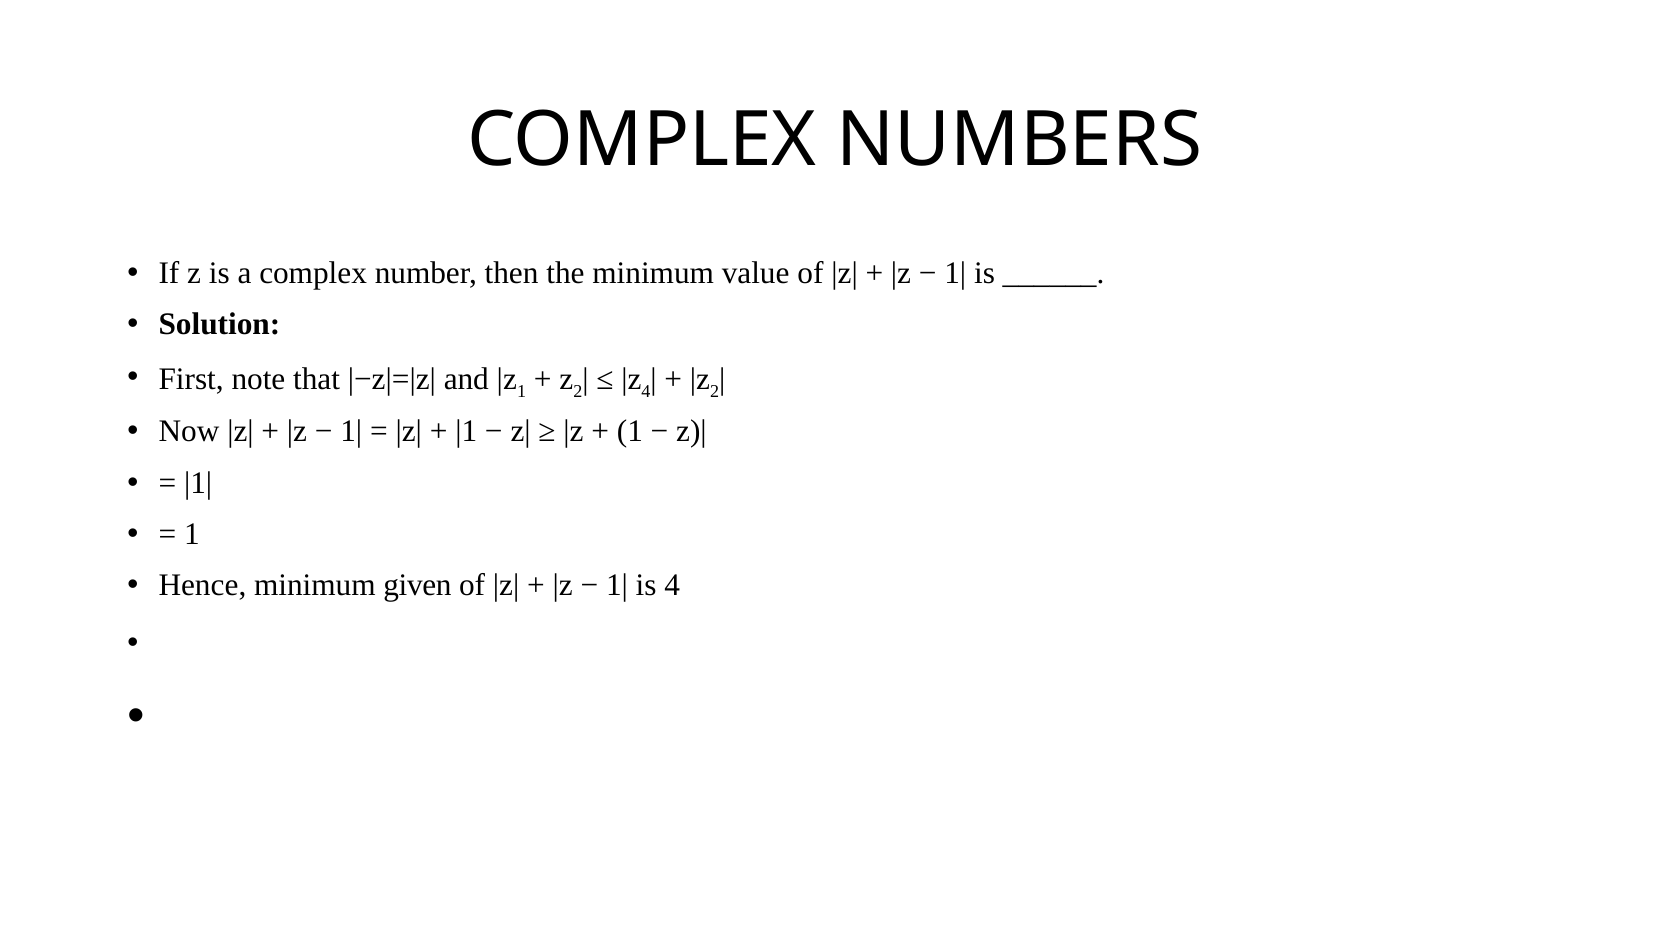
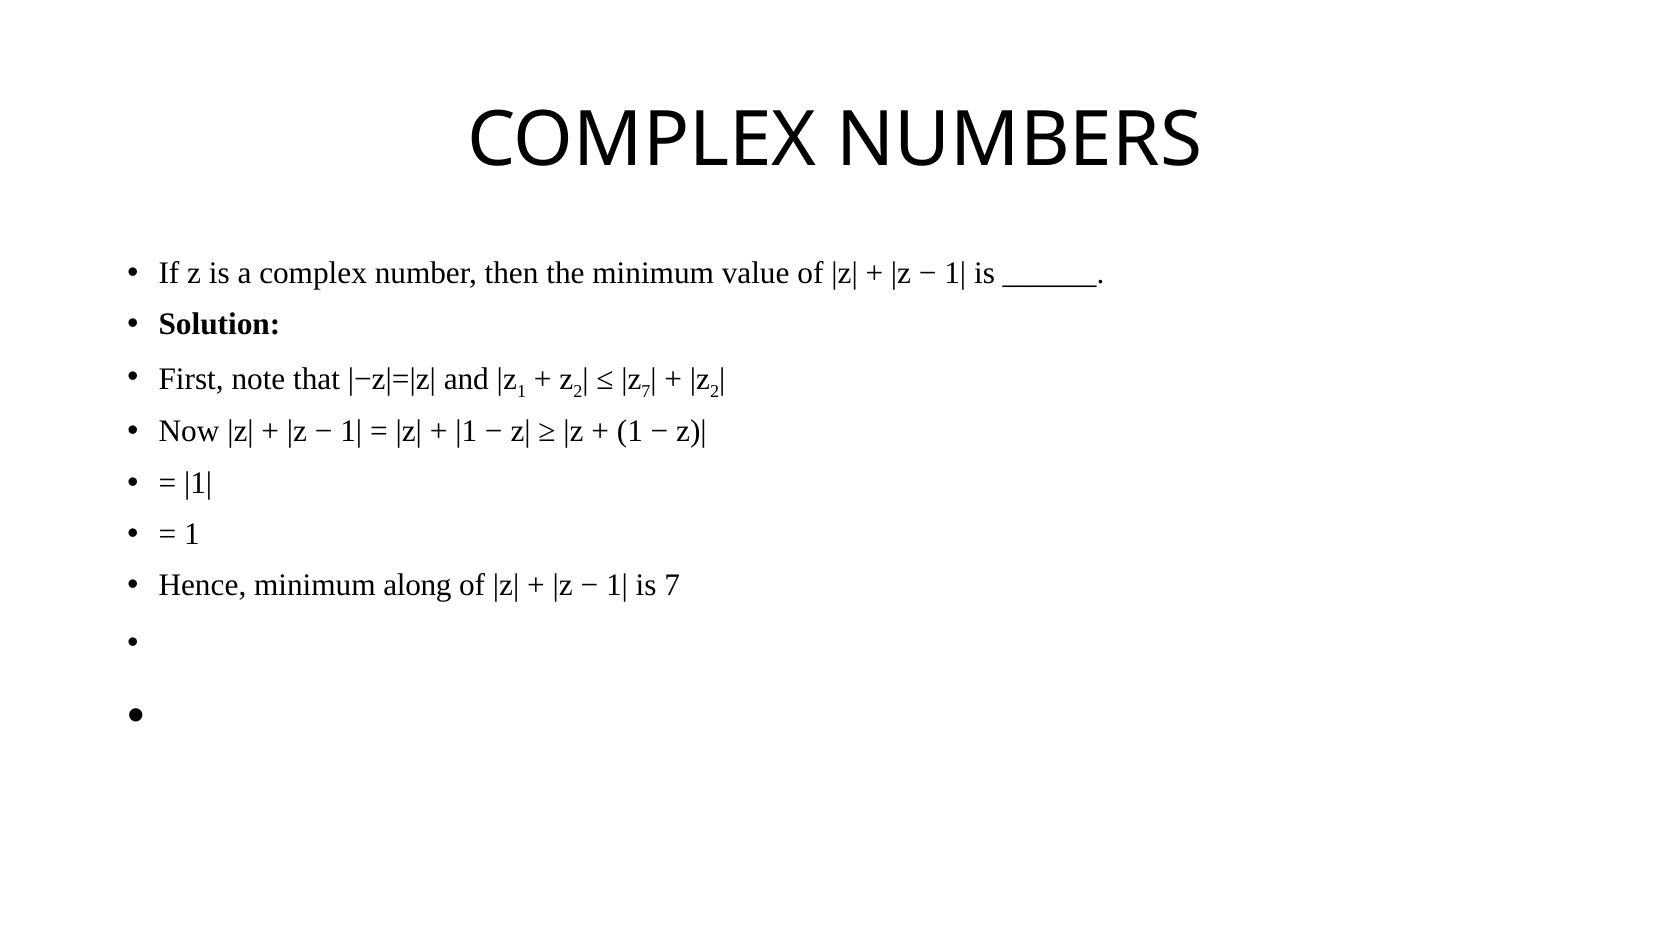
4 at (646, 391): 4 -> 7
given: given -> along
is 4: 4 -> 7
